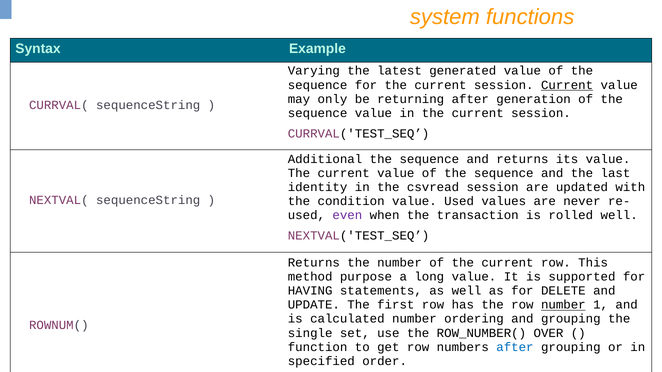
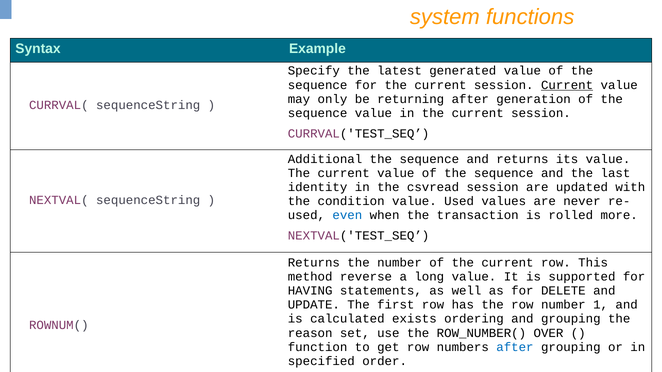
Varying: Varying -> Specify
even colour: purple -> blue
rolled well: well -> more
purpose: purpose -> reverse
number at (563, 305) underline: present -> none
calculated number: number -> exists
single: single -> reason
